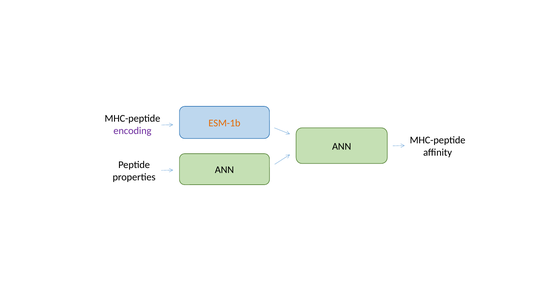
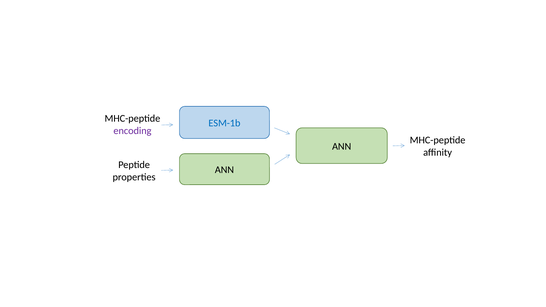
ESM-1b colour: orange -> blue
